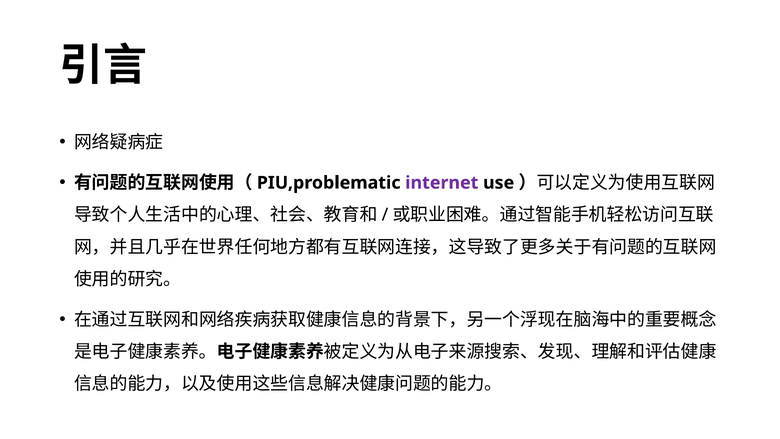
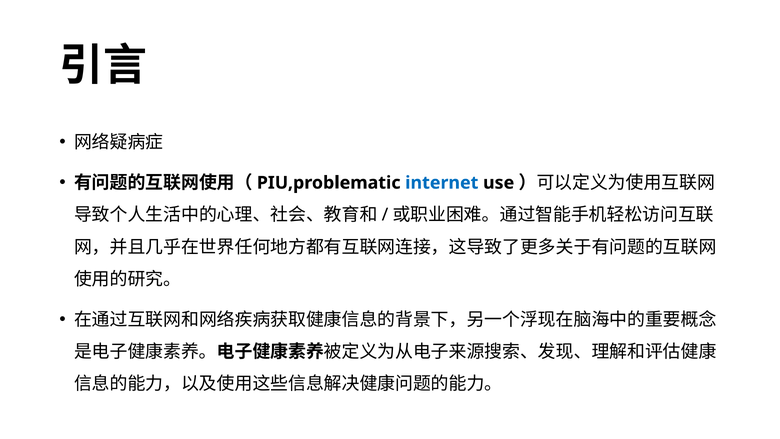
internet colour: purple -> blue
